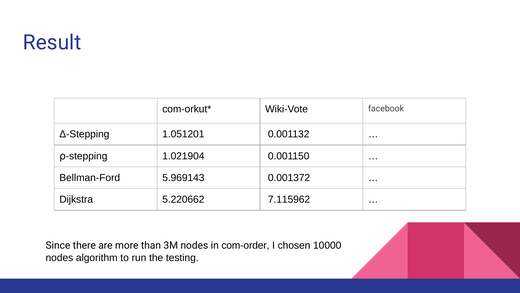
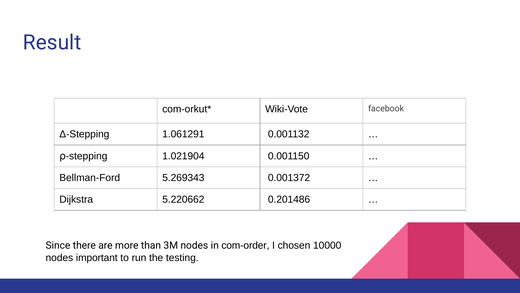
1.051201: 1.051201 -> 1.061291
5.969143: 5.969143 -> 5.269343
7.115962: 7.115962 -> 0.201486
algorithm: algorithm -> important
